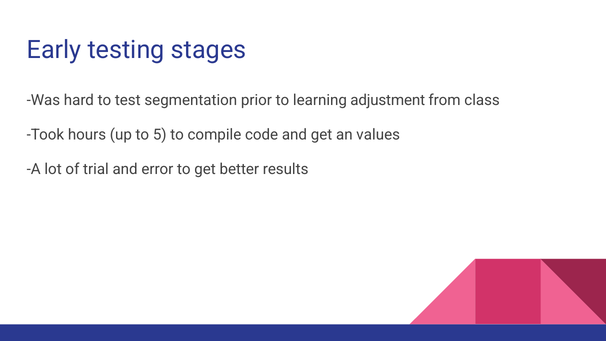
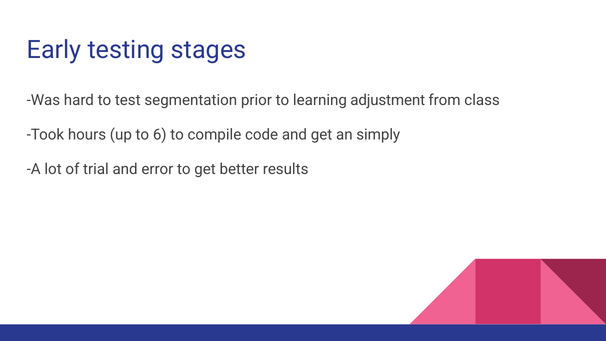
5: 5 -> 6
values: values -> simply
